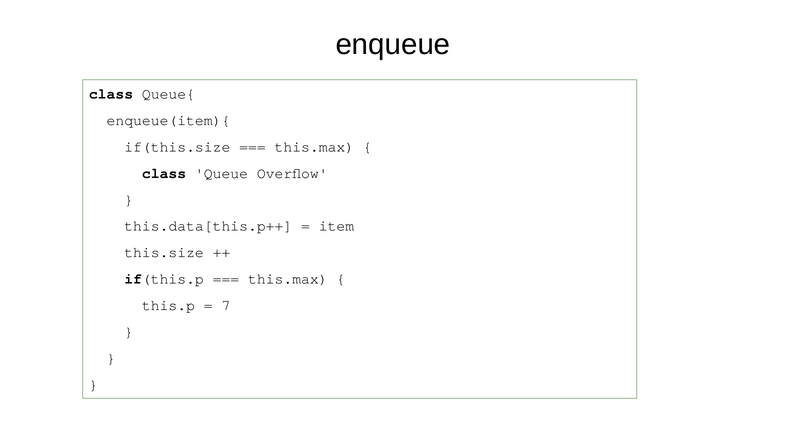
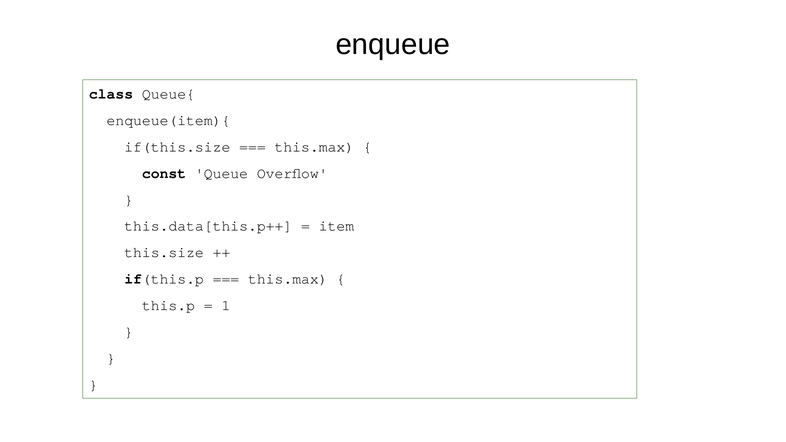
class at (164, 173): class -> const
7: 7 -> 1
